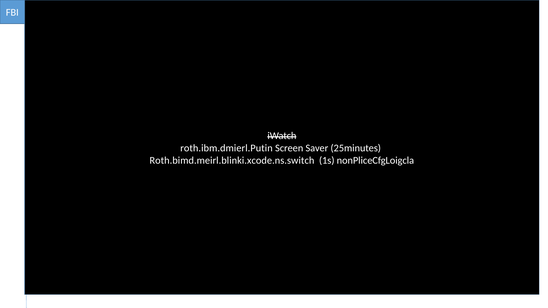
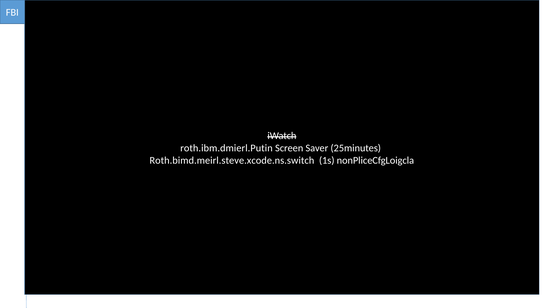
Roth.bimd.meirl.blinki.xcode.ns.switch: Roth.bimd.meirl.blinki.xcode.ns.switch -> Roth.bimd.meirl.steve.xcode.ns.switch
